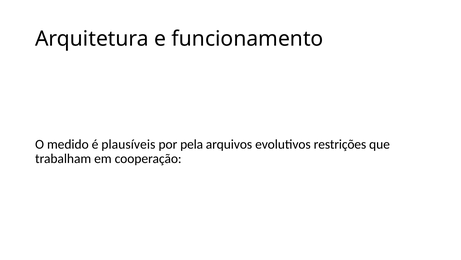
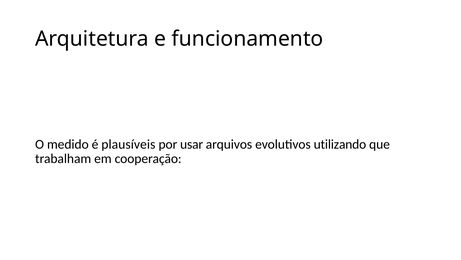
pela: pela -> usar
restrições: restrições -> utilizando
